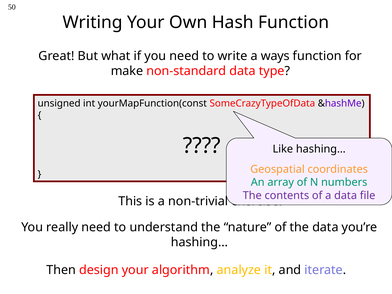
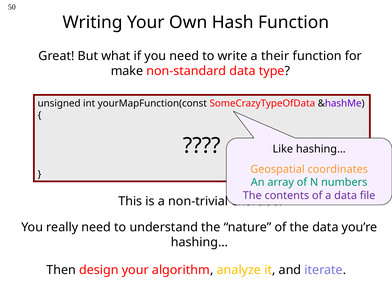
ways: ways -> their
